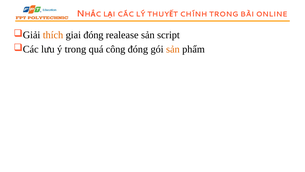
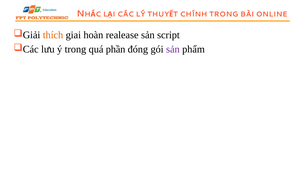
giai đóng: đóng -> hoàn
công: công -> phần
sản at (173, 49) colour: orange -> purple
